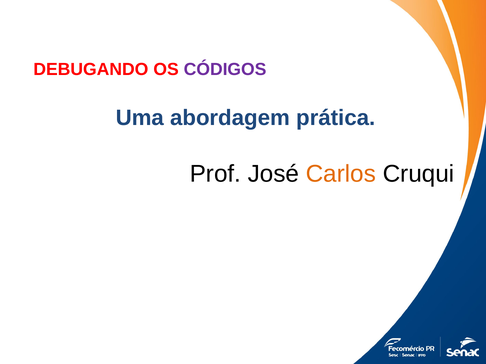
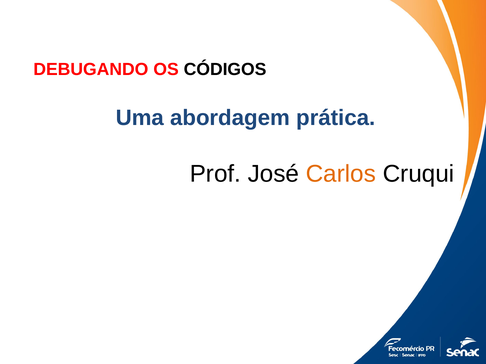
CÓDIGOS colour: purple -> black
